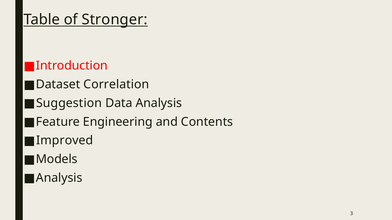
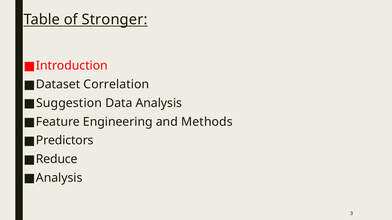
Contents: Contents -> Methods
Improved: Improved -> Predictors
Models: Models -> Reduce
